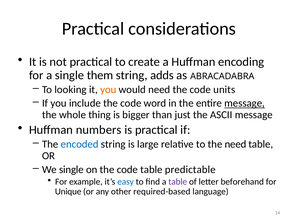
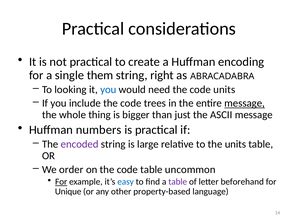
adds: adds -> right
you at (108, 90) colour: orange -> blue
word: word -> trees
encoded colour: blue -> purple
the need: need -> units
We single: single -> order
predictable: predictable -> uncommon
For at (61, 182) underline: none -> present
required-based: required-based -> property-based
